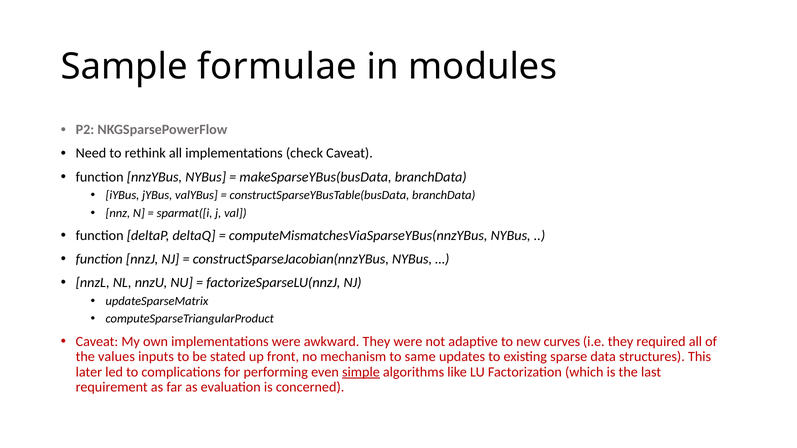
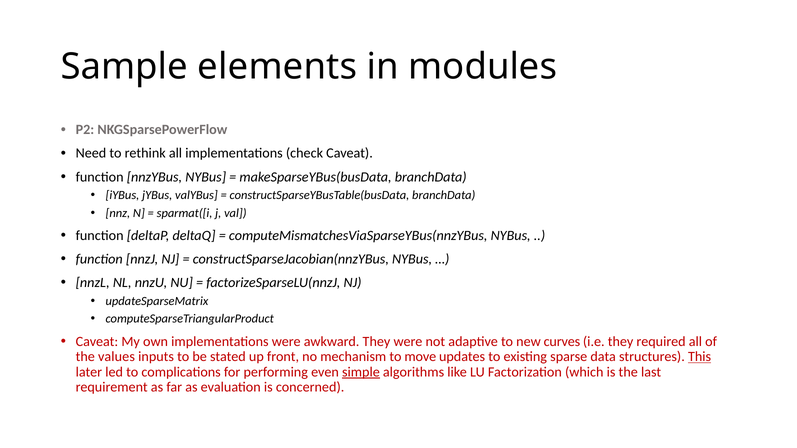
formulae: formulae -> elements
same: same -> move
This underline: none -> present
